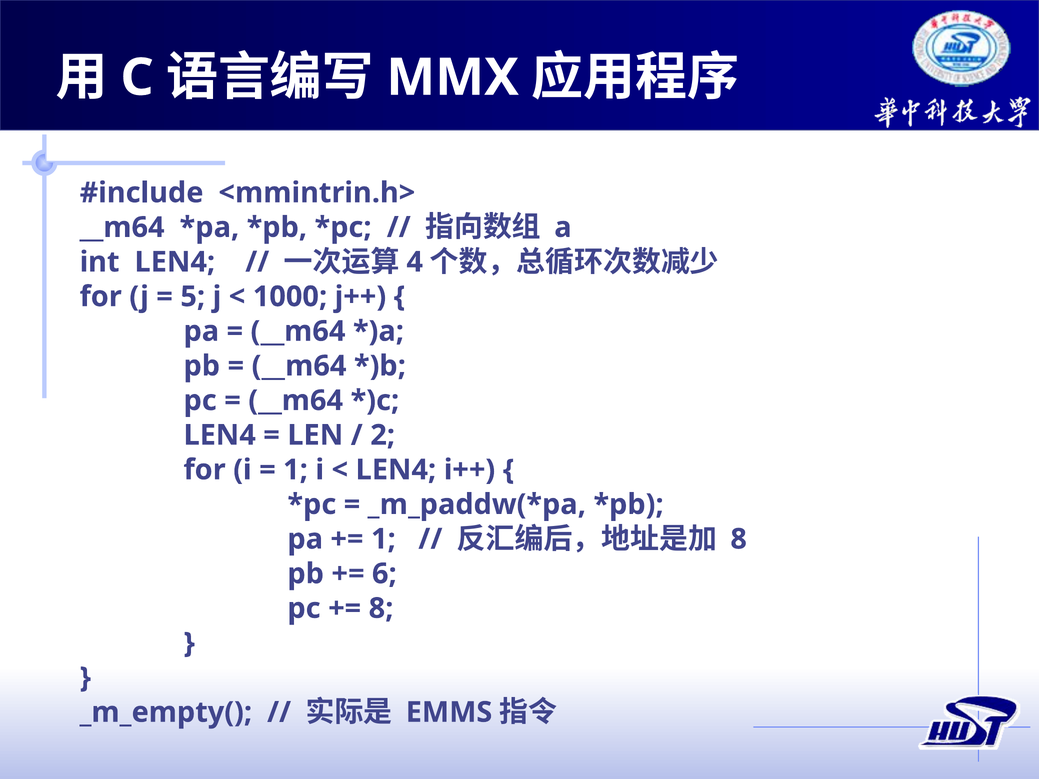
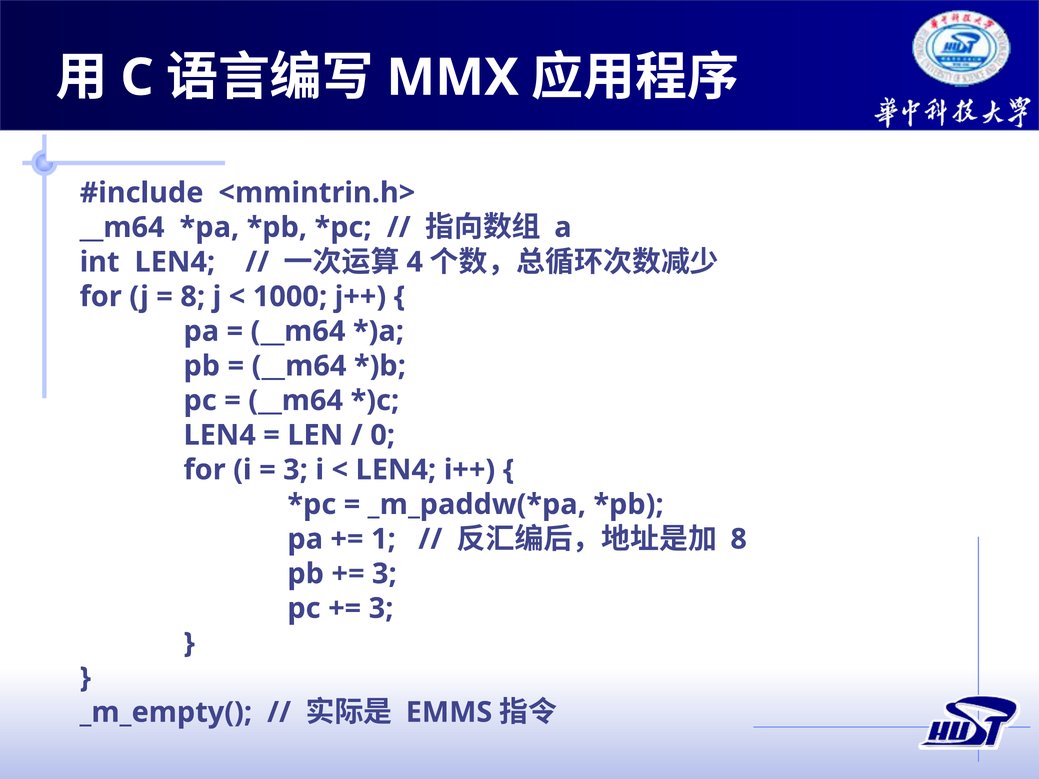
5 at (193, 297): 5 -> 8
2: 2 -> 0
1 at (295, 470): 1 -> 3
6 at (384, 574): 6 -> 3
8 at (381, 609): 8 -> 3
